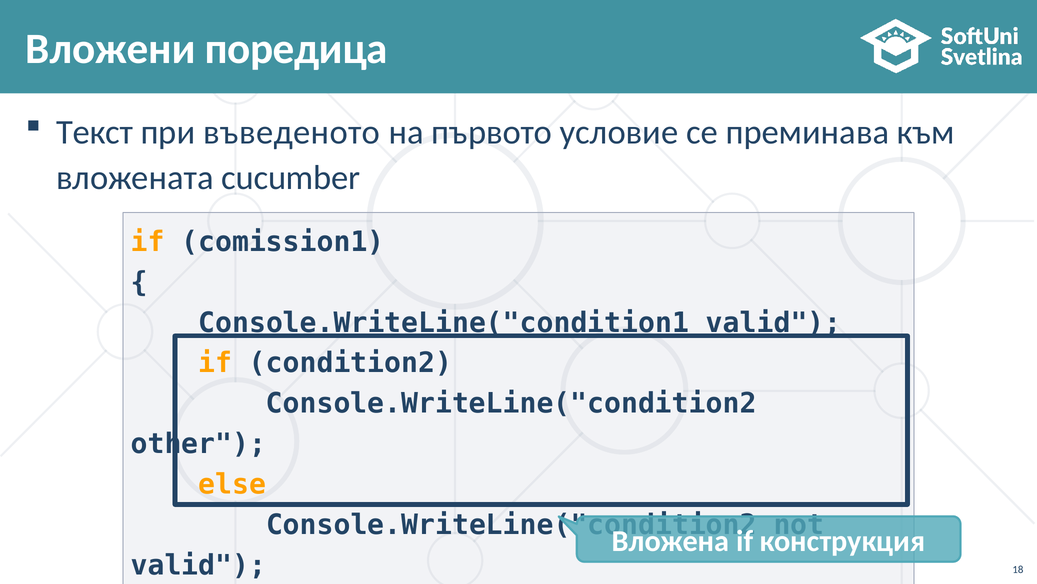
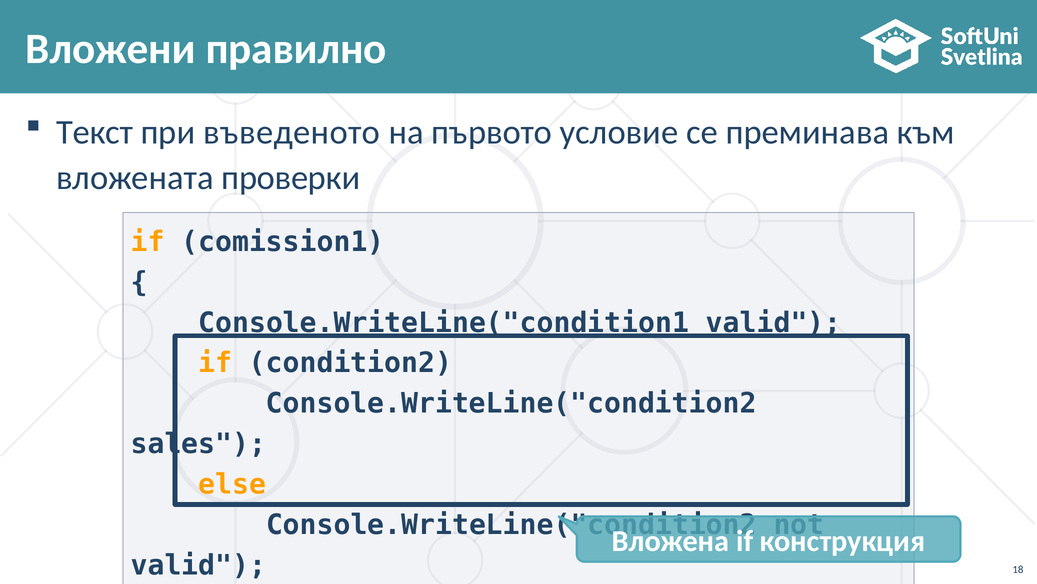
поредица: поредица -> правилно
cucumber: cucumber -> проверки
other: other -> sales
